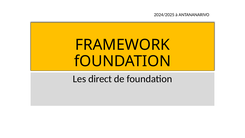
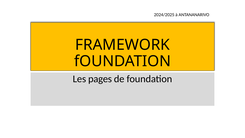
direct: direct -> pages
